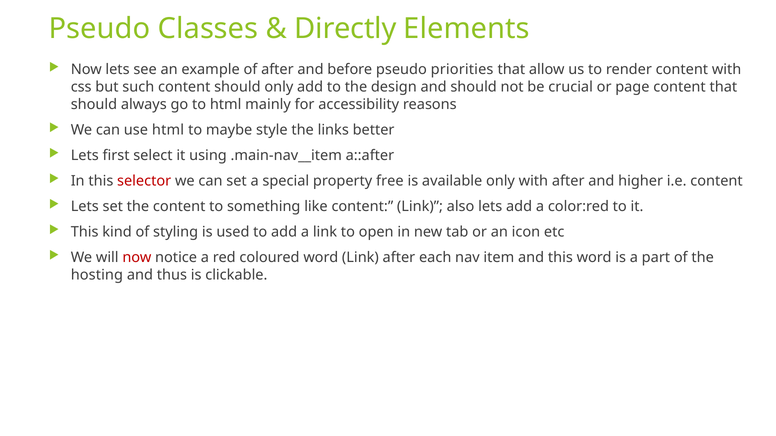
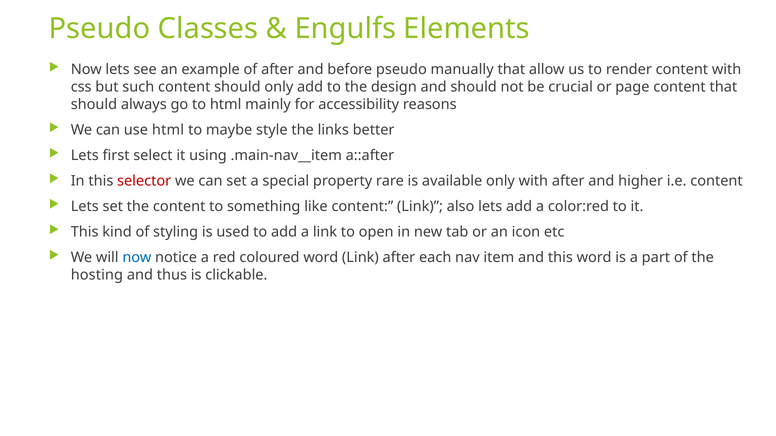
Directly: Directly -> Engulfs
priorities: priorities -> manually
free: free -> rare
now at (137, 258) colour: red -> blue
